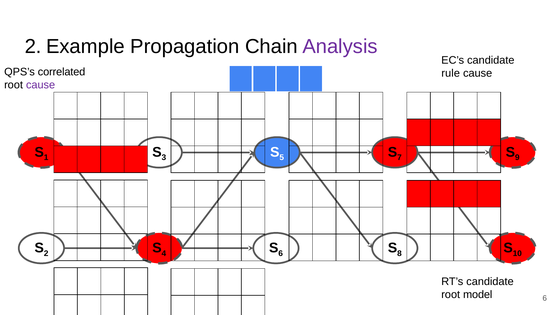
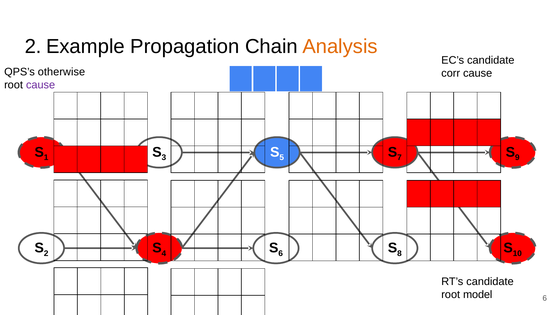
Analysis colour: purple -> orange
correlated: correlated -> otherwise
rule: rule -> corr
